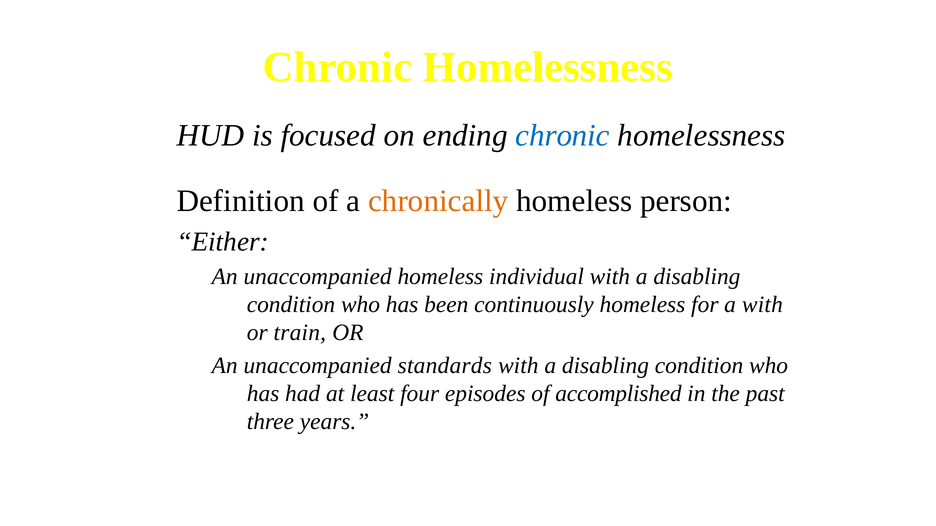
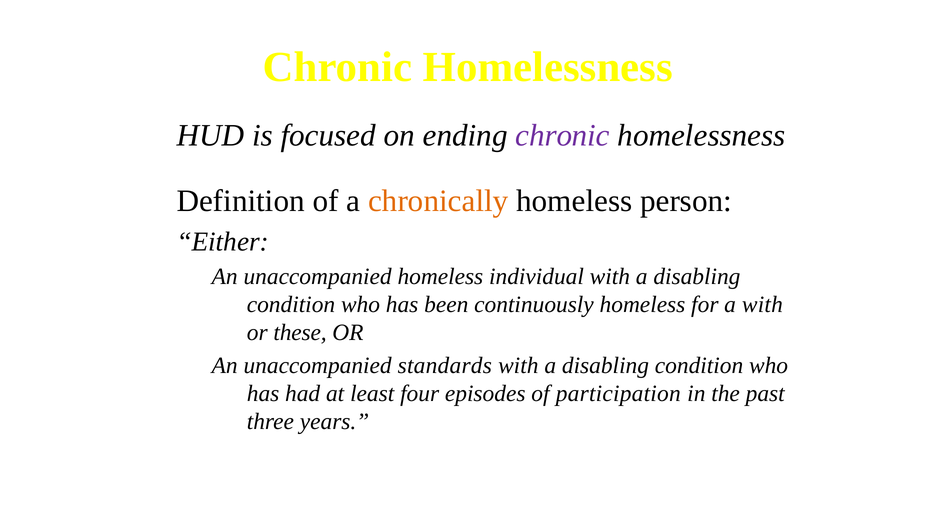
chronic at (563, 136) colour: blue -> purple
train: train -> these
accomplished: accomplished -> participation
